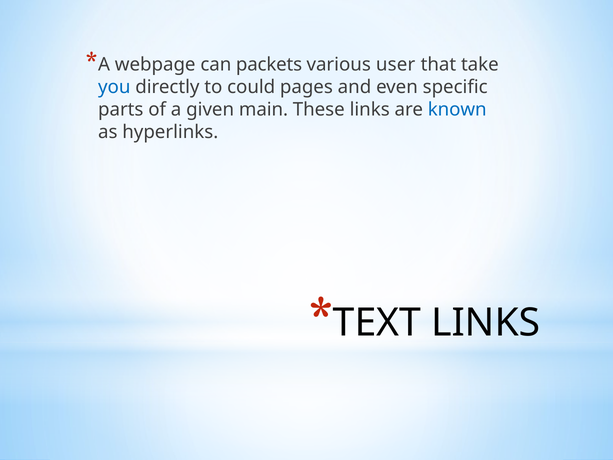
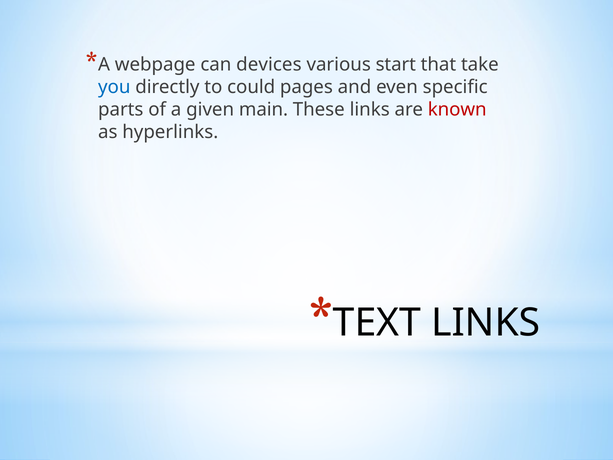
packets: packets -> devices
user: user -> start
known colour: blue -> red
